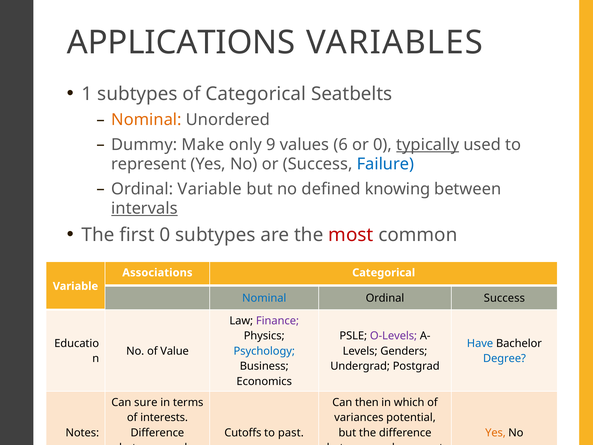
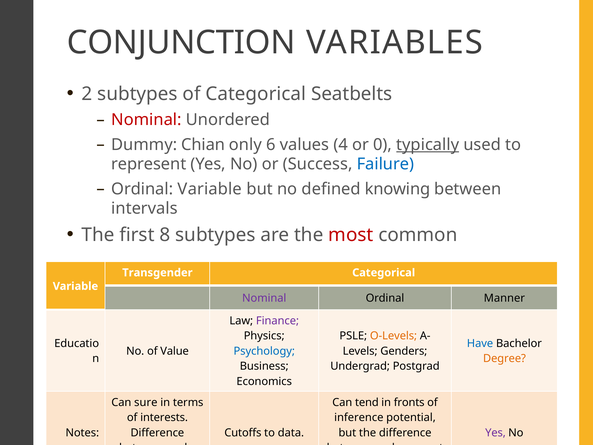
APPLICATIONS: APPLICATIONS -> CONJUNCTION
1: 1 -> 2
Nominal at (146, 120) colour: orange -> red
Make: Make -> Chian
only 9: 9 -> 6
values 6: 6 -> 4
intervals underline: present -> none
first 0: 0 -> 8
Associations: Associations -> Transgender
Nominal at (264, 298) colour: blue -> purple
Ordinal Success: Success -> Manner
O-Levels colour: purple -> orange
Degree colour: blue -> orange
then: then -> tend
which: which -> fronts
variances: variances -> inference
past: past -> data
Yes at (495, 432) colour: orange -> purple
